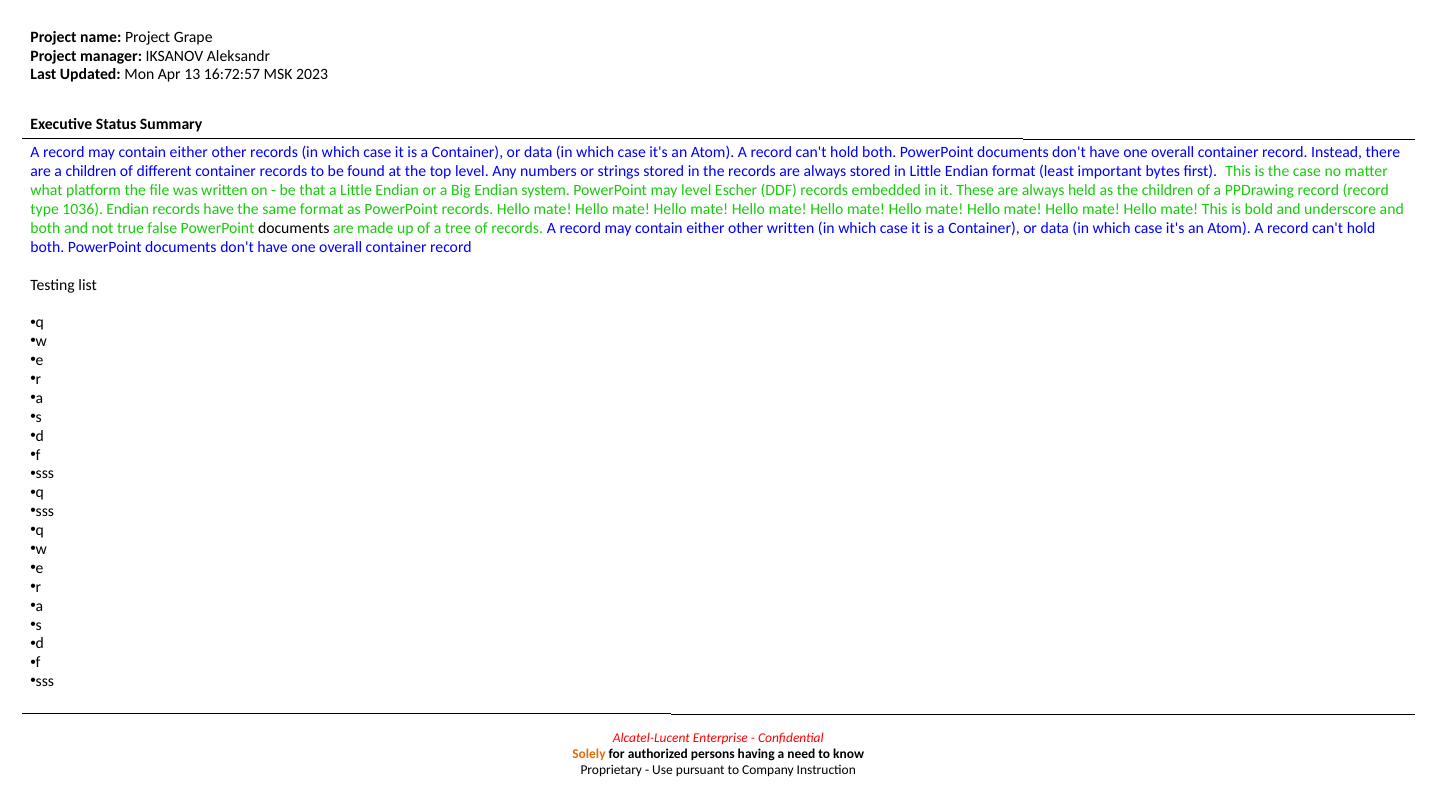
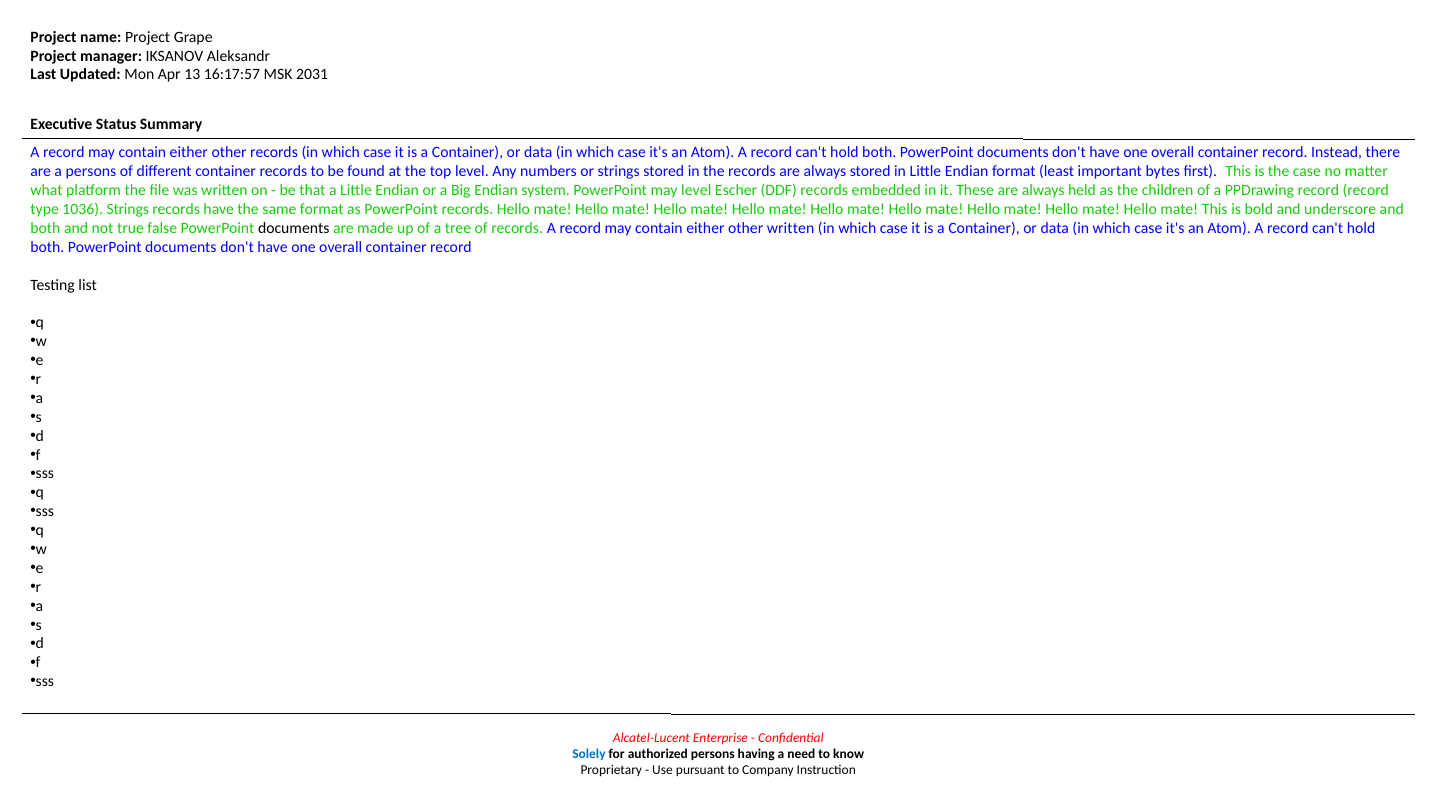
16:72:57: 16:72:57 -> 16:17:57
2023: 2023 -> 2031
a children: children -> persons
1036 Endian: Endian -> Strings
Solely colour: orange -> blue
